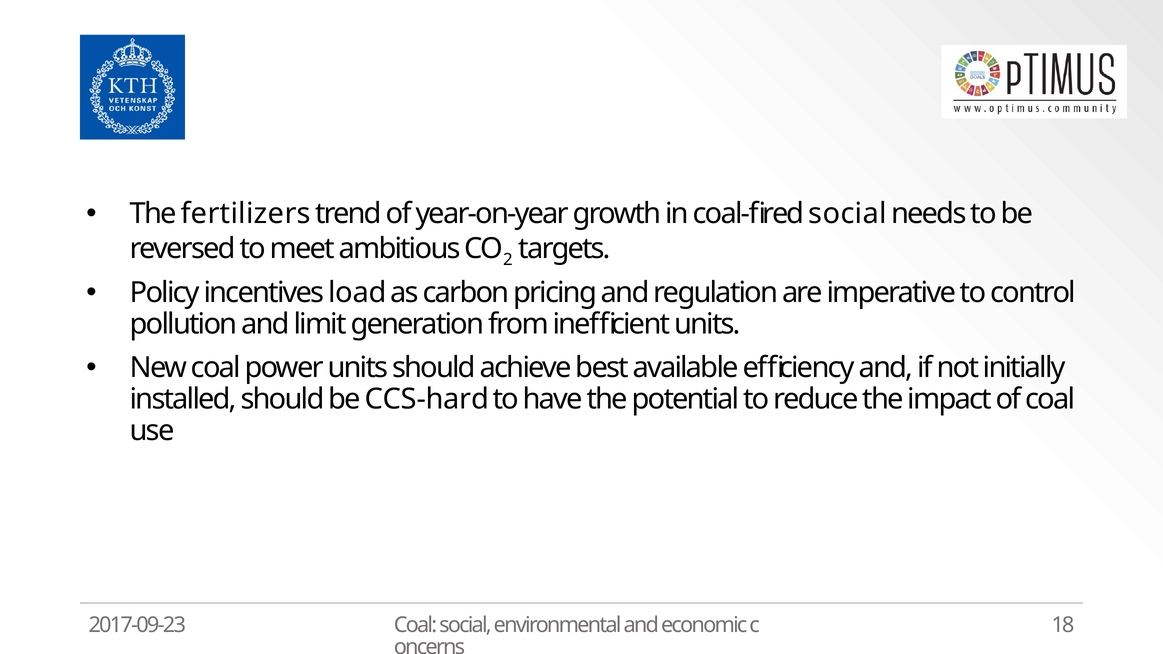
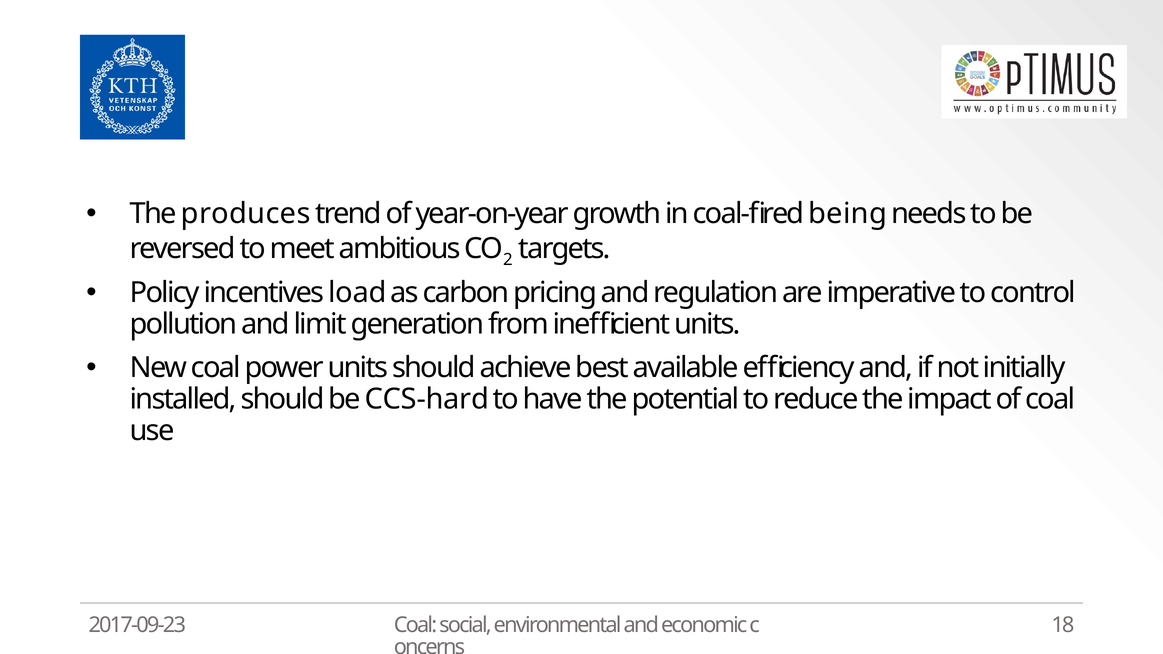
fertilizers: fertilizers -> produces
coal-fired social: social -> being
